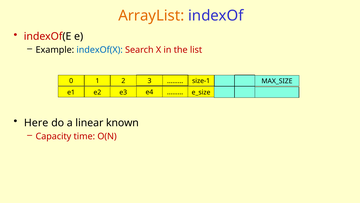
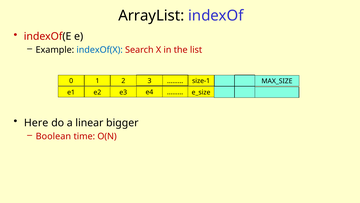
ArrayList colour: orange -> black
known: known -> bigger
Capacity: Capacity -> Boolean
